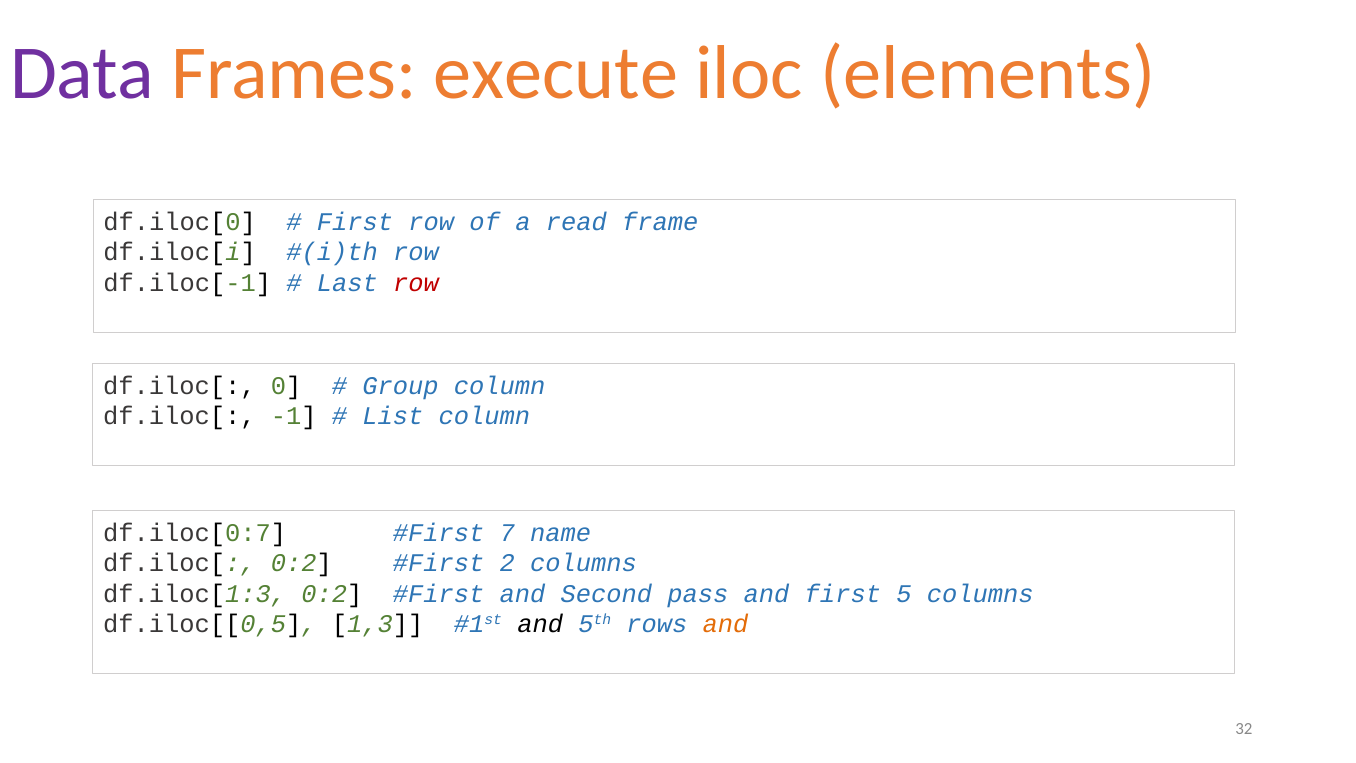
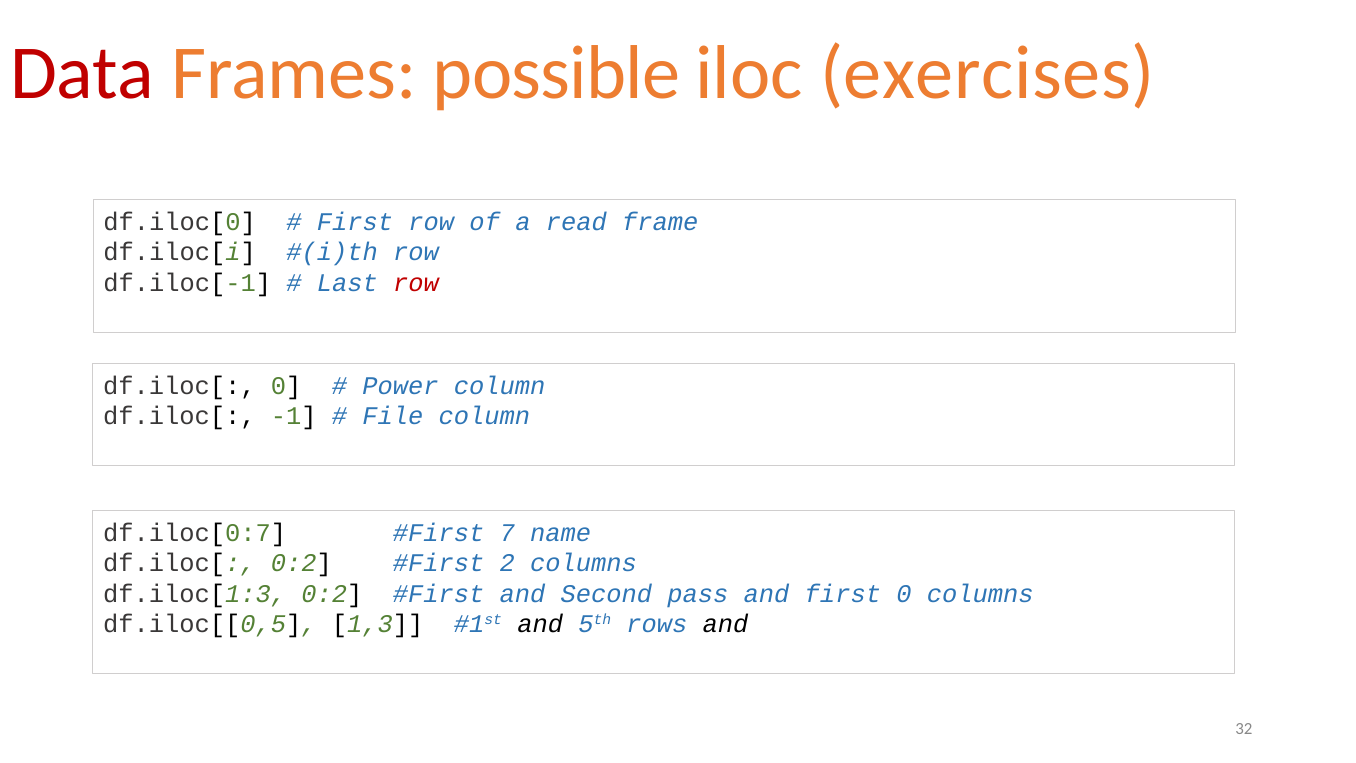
Data colour: purple -> red
execute: execute -> possible
elements: elements -> exercises
Group: Group -> Power
List: List -> File
first 5: 5 -> 0
and at (726, 624) colour: orange -> black
